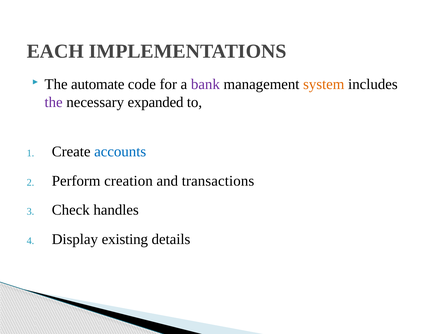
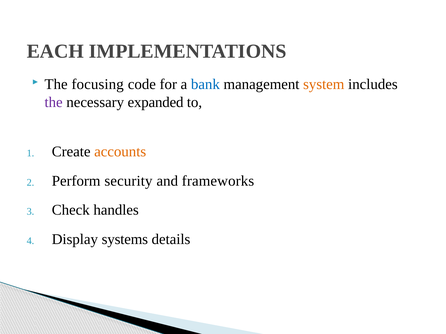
automate: automate -> focusing
bank colour: purple -> blue
accounts colour: blue -> orange
creation: creation -> security
transactions: transactions -> frameworks
existing: existing -> systems
